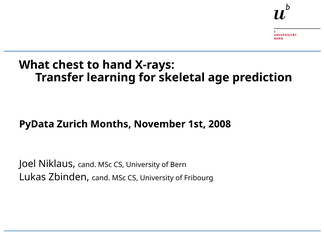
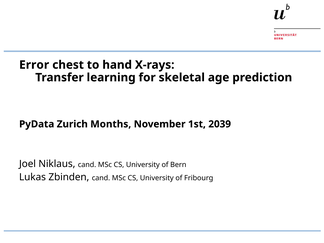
What: What -> Error
2008: 2008 -> 2039
